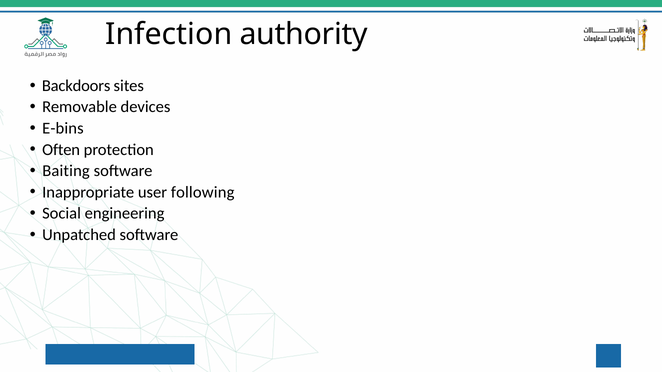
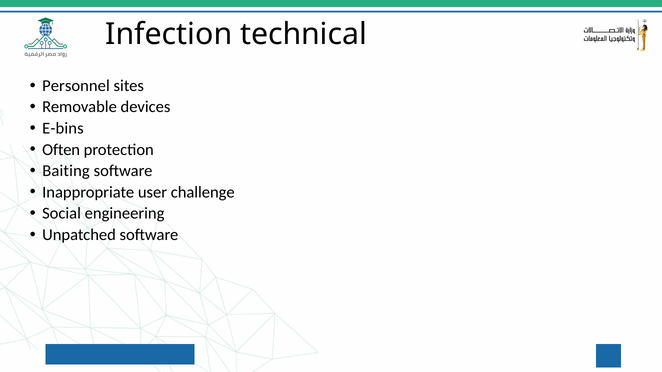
authority: authority -> technical
Backdoors: Backdoors -> Personnel
following: following -> challenge
